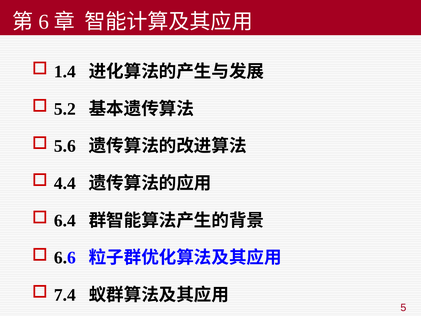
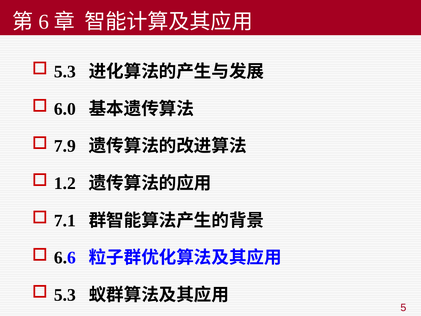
1.4 at (65, 72): 1.4 -> 5.3
5.2: 5.2 -> 6.0
5.6: 5.6 -> 7.9
4.4: 4.4 -> 1.2
6.4: 6.4 -> 7.1
7.4 at (65, 295): 7.4 -> 5.3
